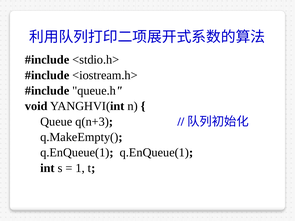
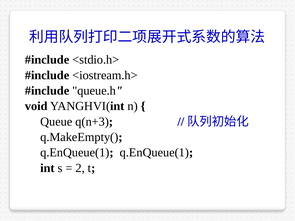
1: 1 -> 2
